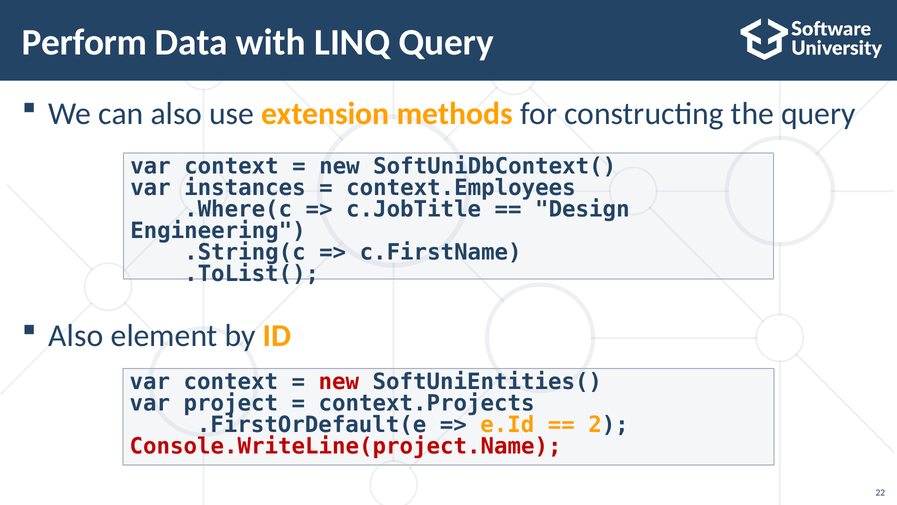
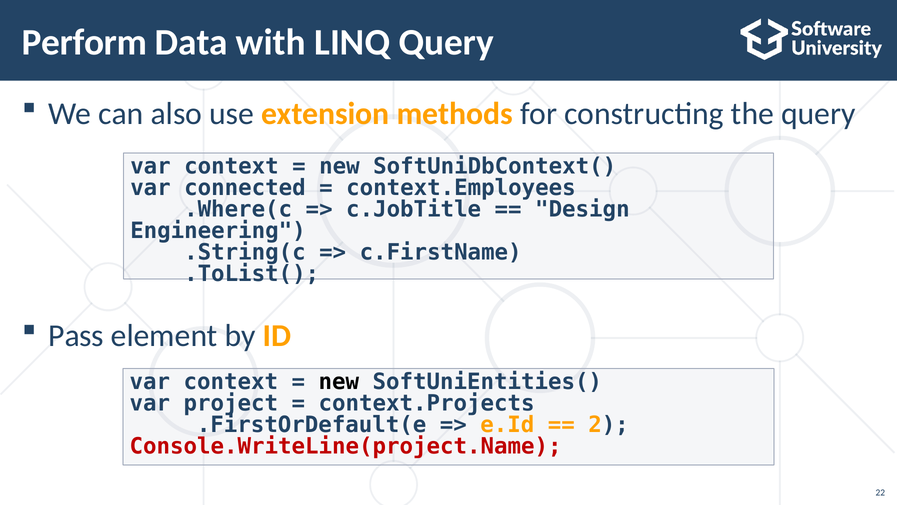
instances: instances -> connected
Also at (76, 336): Also -> Pass
new at (339, 381) colour: red -> black
